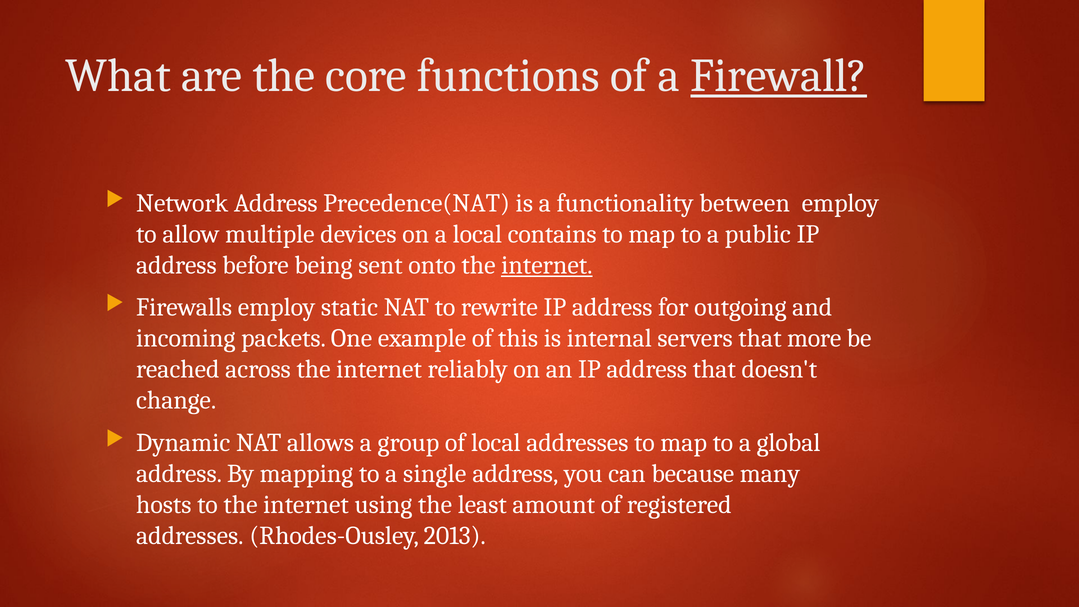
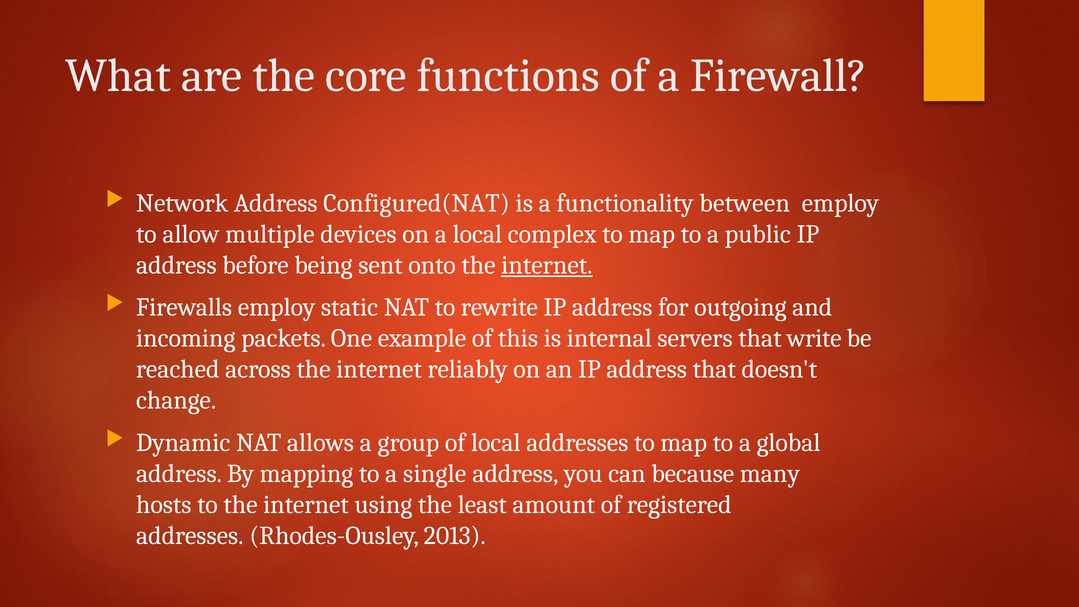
Firewall underline: present -> none
Precedence(NAT: Precedence(NAT -> Configured(NAT
contains: contains -> complex
more: more -> write
